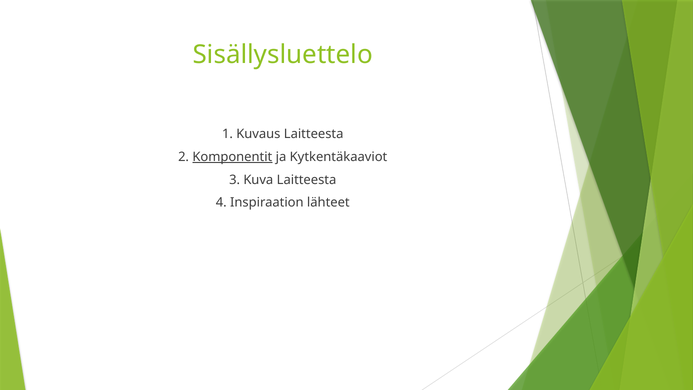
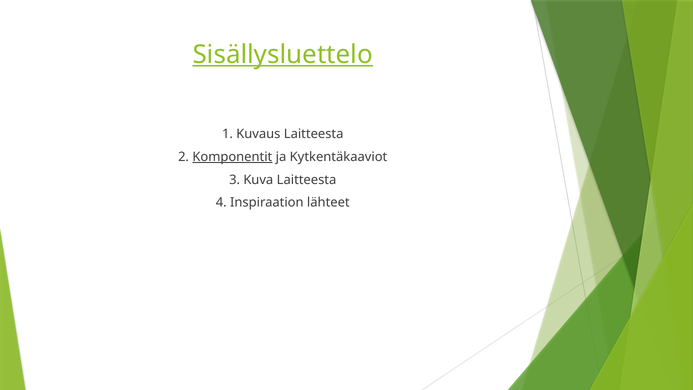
Sisällysluettelo underline: none -> present
